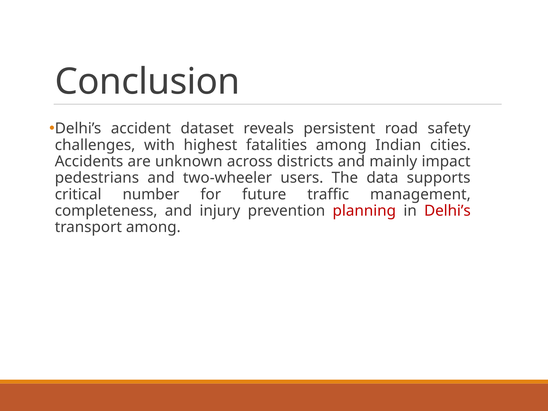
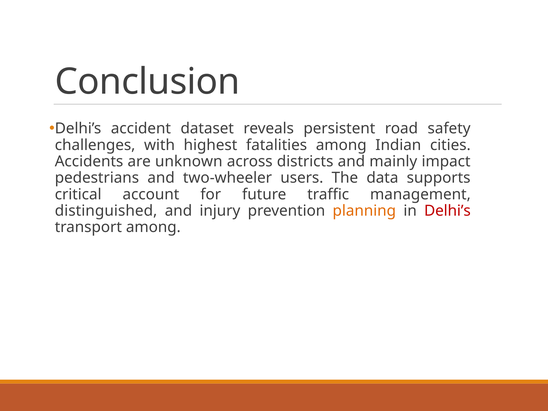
number: number -> account
completeness: completeness -> distinguished
planning colour: red -> orange
